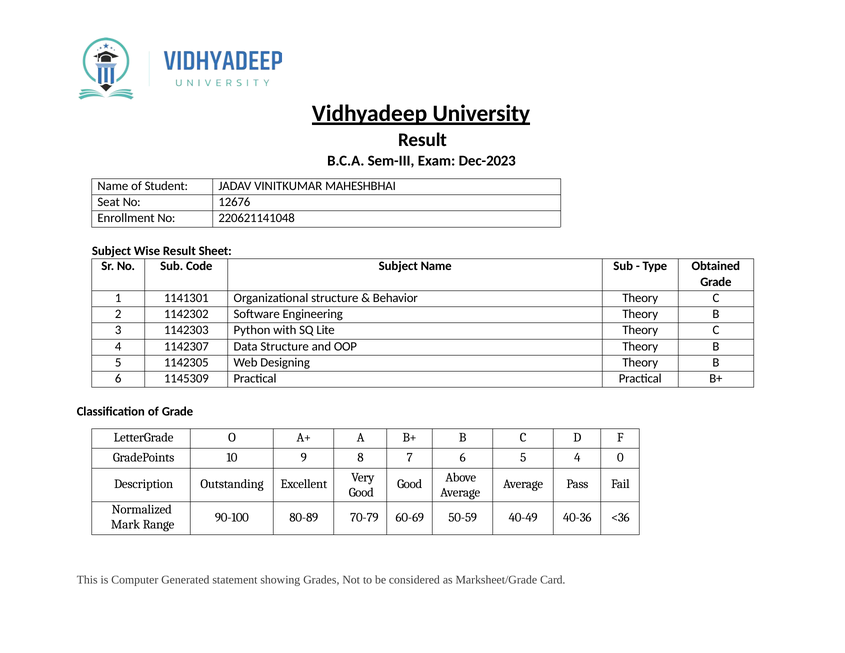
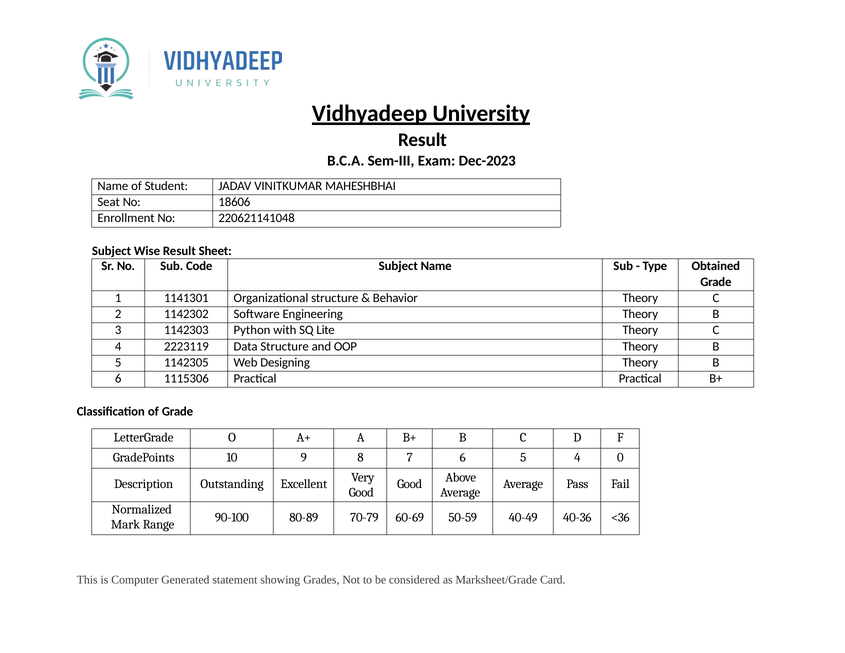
12676: 12676 -> 18606
1142307: 1142307 -> 2223119
1145309: 1145309 -> 1115306
